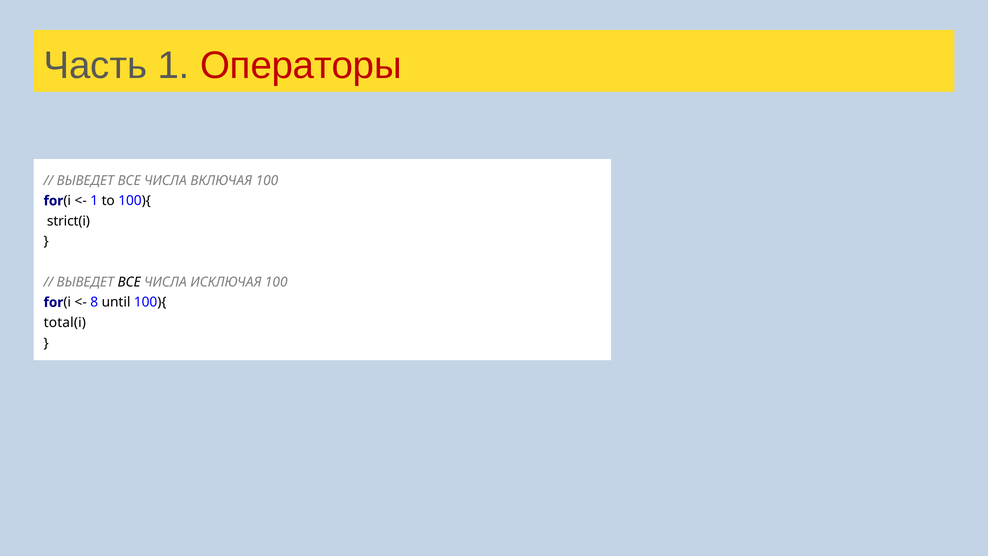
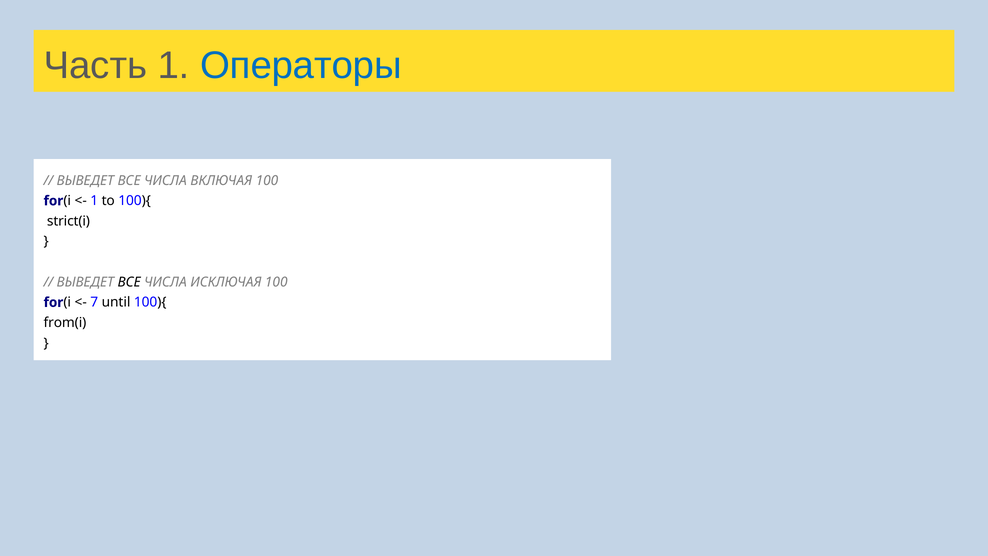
Операторы colour: red -> blue
8: 8 -> 7
total(i: total(i -> from(i
